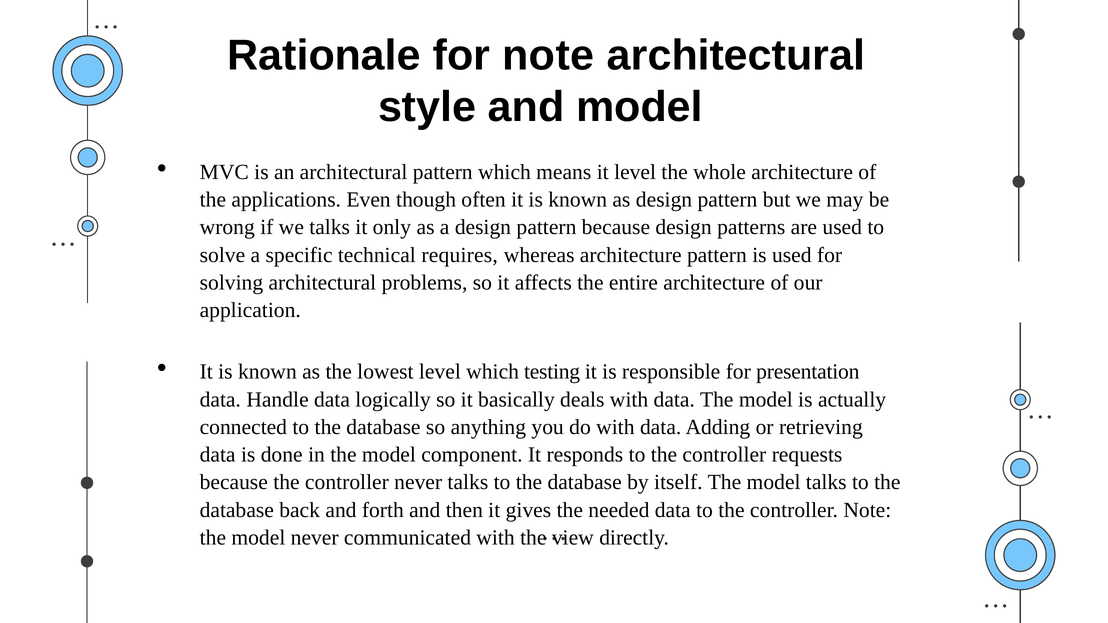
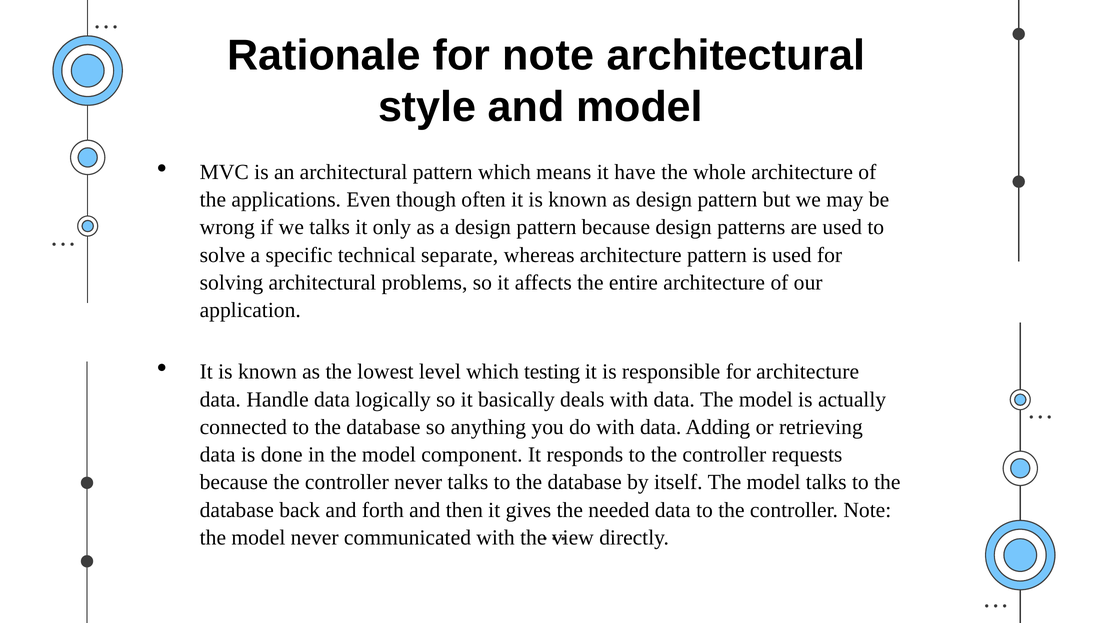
it level: level -> have
requires: requires -> separate
for presentation: presentation -> architecture
